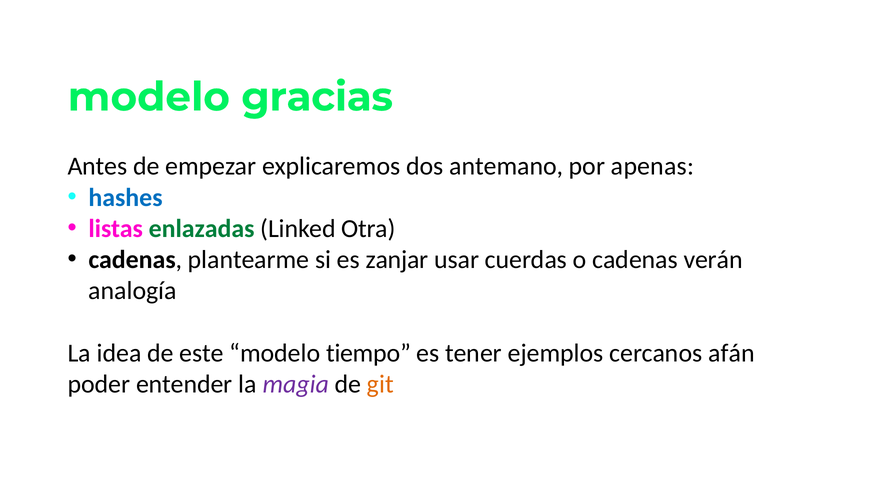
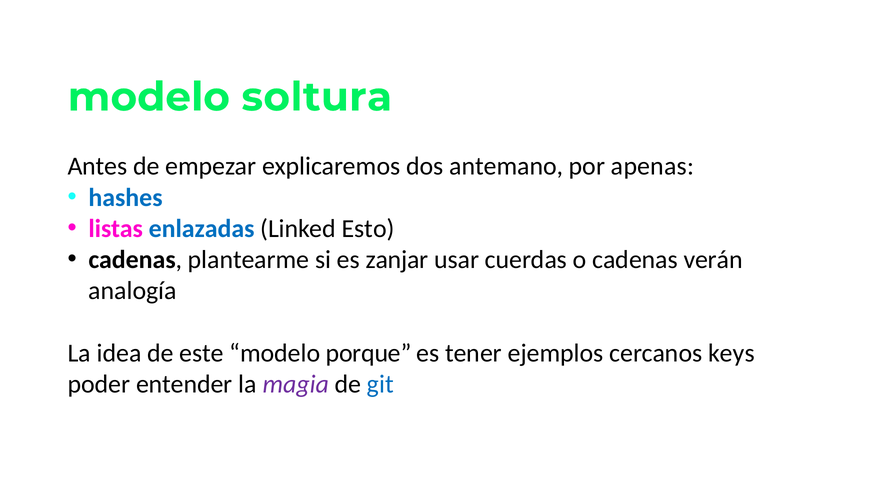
gracias: gracias -> soltura
enlazadas colour: green -> blue
Otra: Otra -> Esto
tiempo: tiempo -> porque
afán: afán -> keys
git colour: orange -> blue
